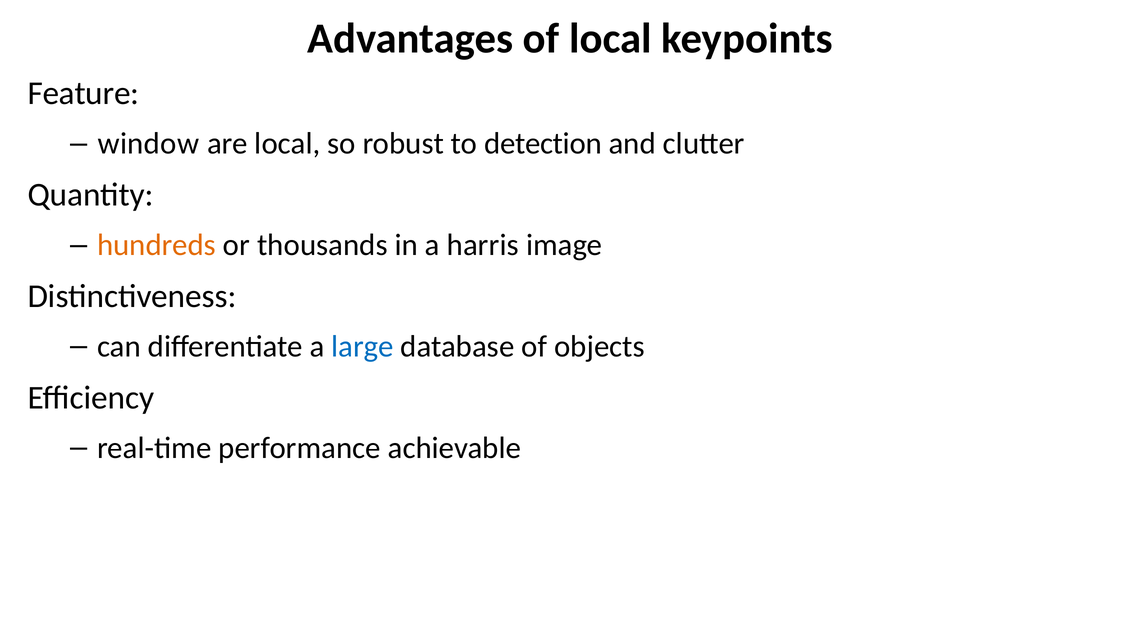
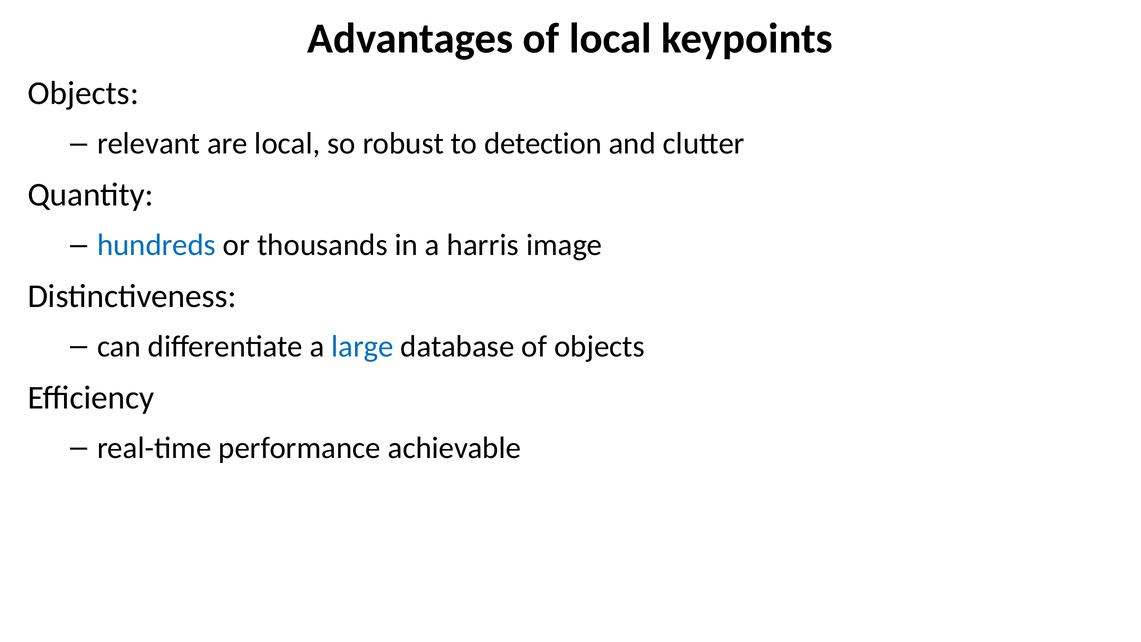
Feature at (83, 93): Feature -> Objects
window: window -> relevant
hundreds colour: orange -> blue
